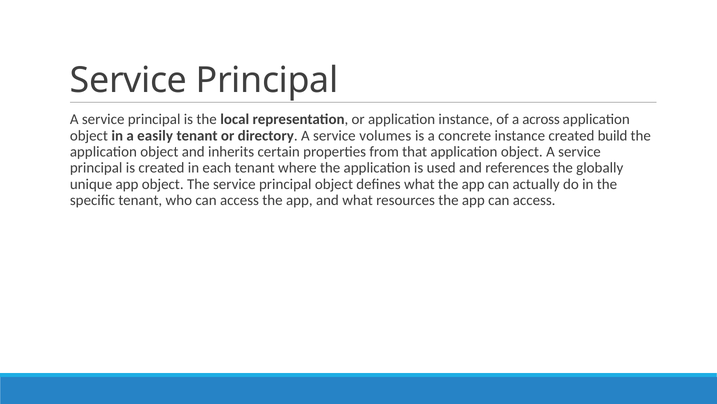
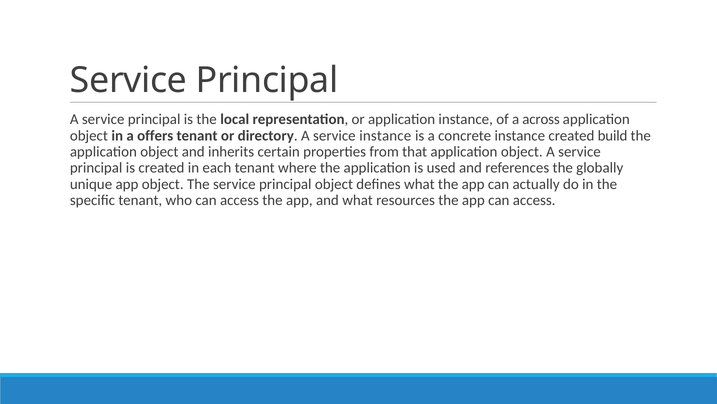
easily: easily -> offers
service volumes: volumes -> instance
